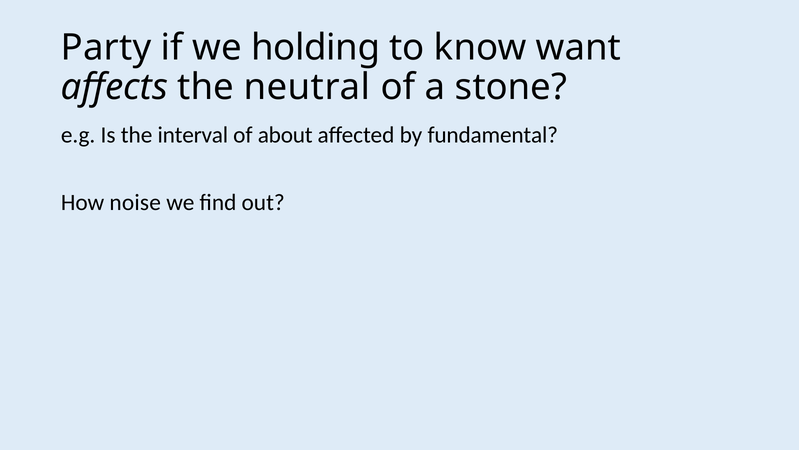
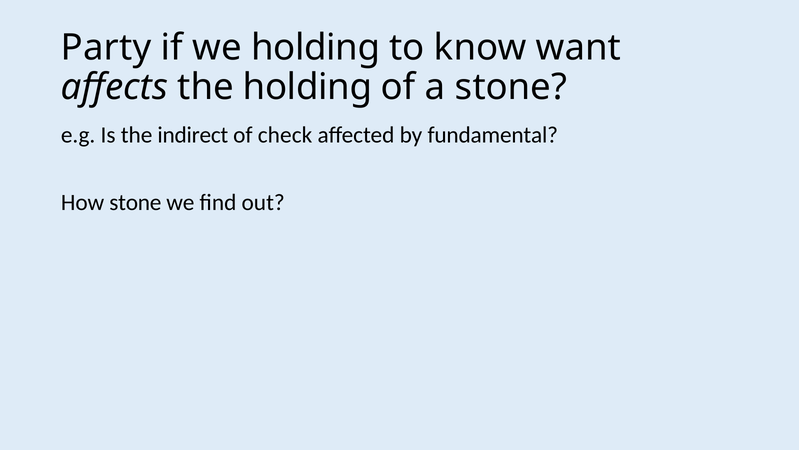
the neutral: neutral -> holding
interval: interval -> indirect
about: about -> check
How noise: noise -> stone
